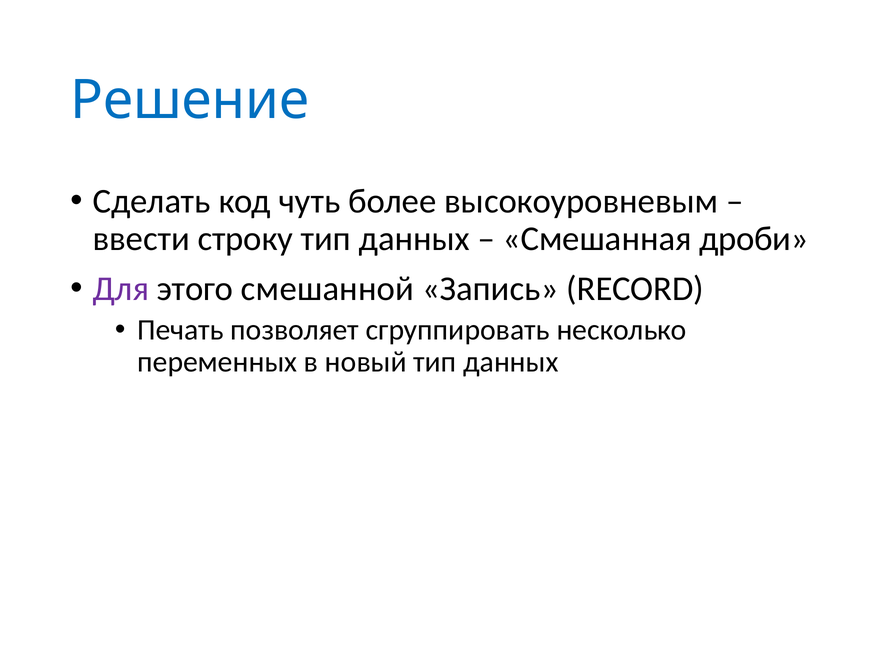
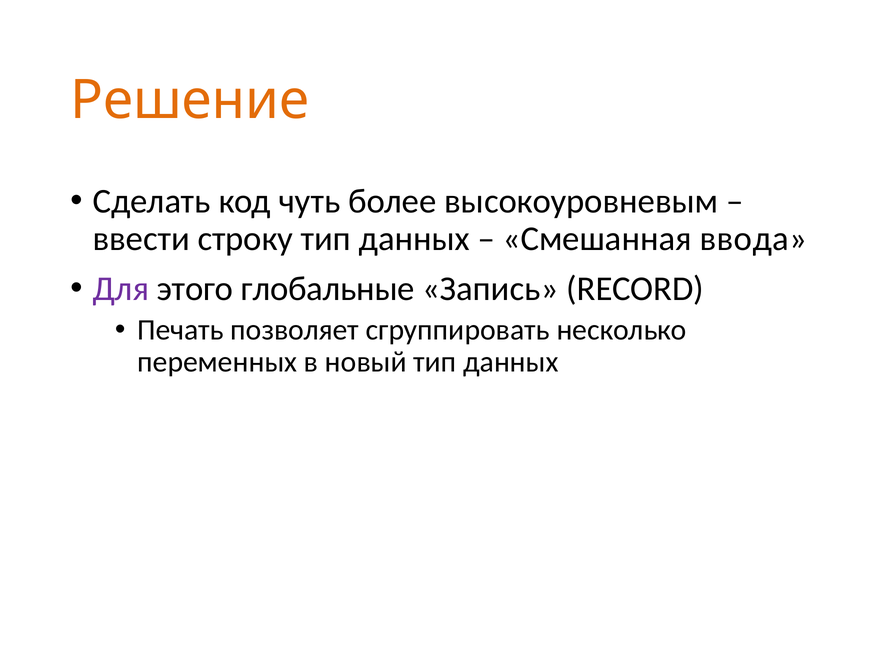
Решение colour: blue -> orange
дроби: дроби -> ввода
смешанной: смешанной -> глобальные
